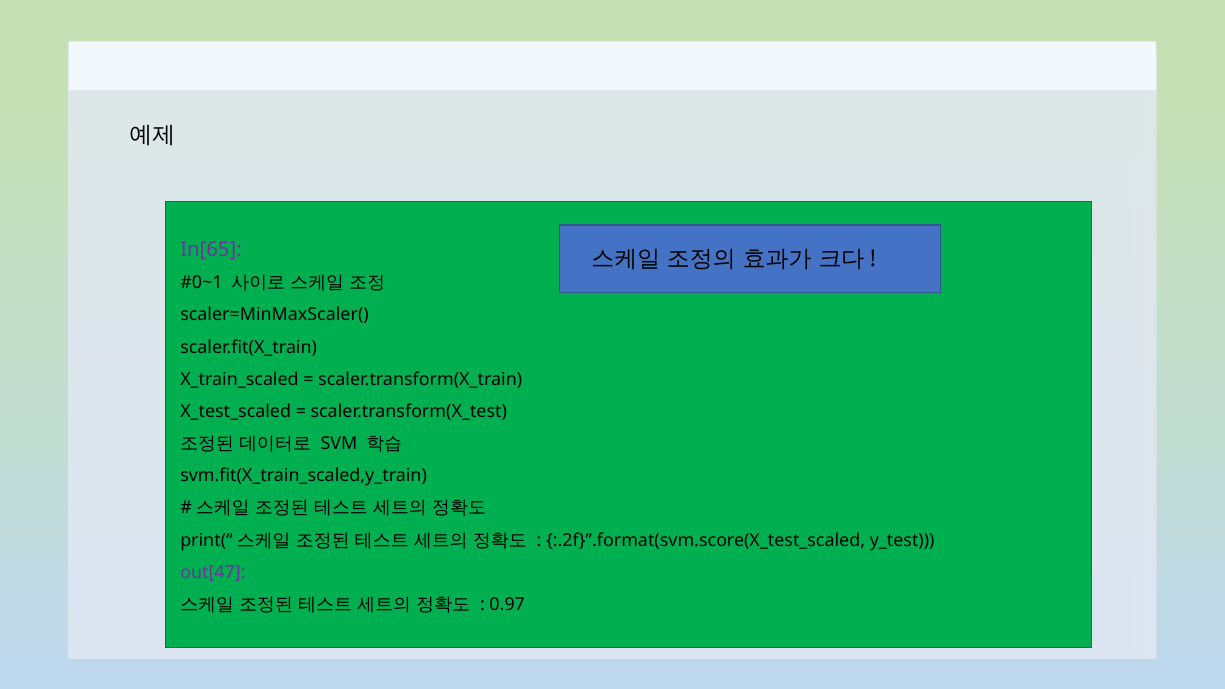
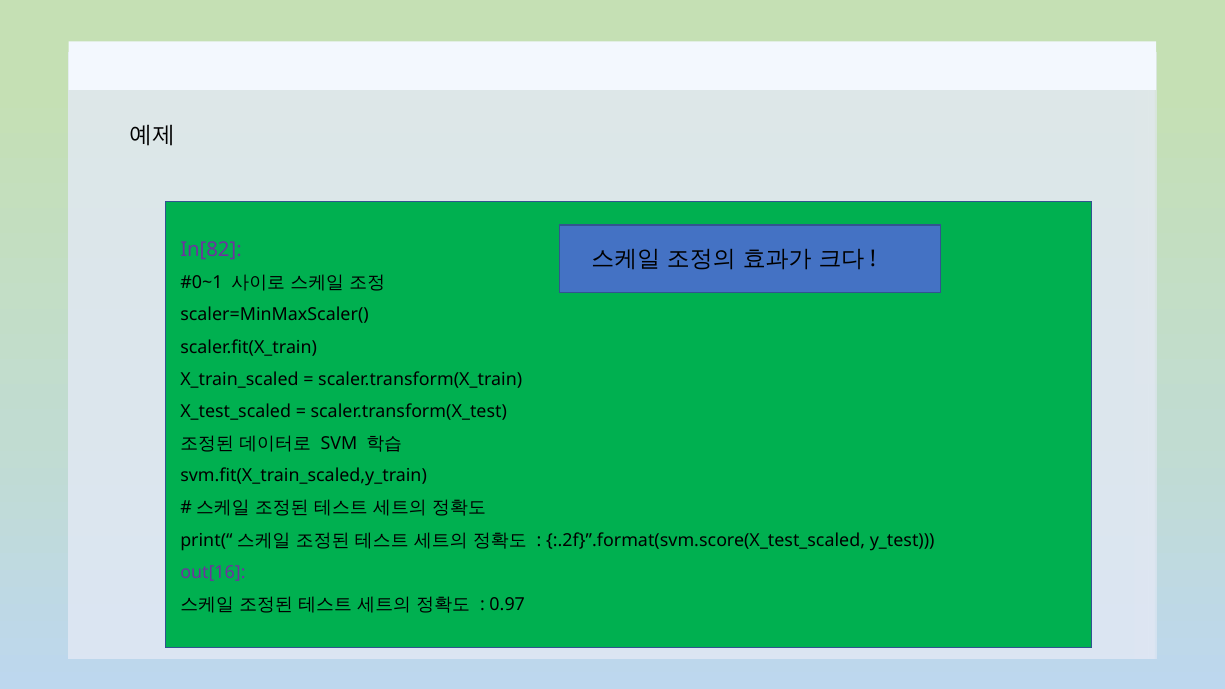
In[65: In[65 -> In[82
out[47: out[47 -> out[16
